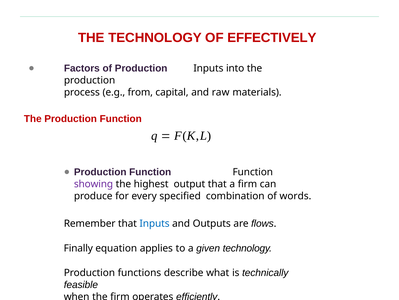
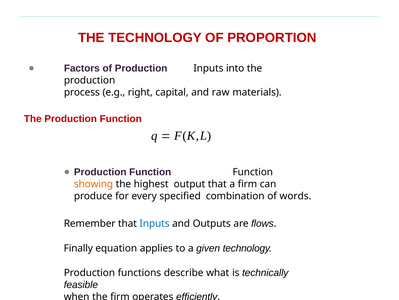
EFFECTIVELY: EFFECTIVELY -> PROPORTION
from: from -> right
showing colour: purple -> orange
